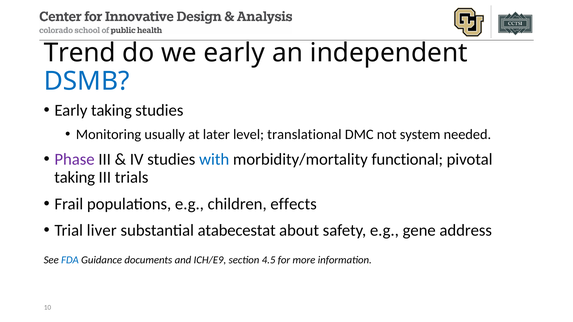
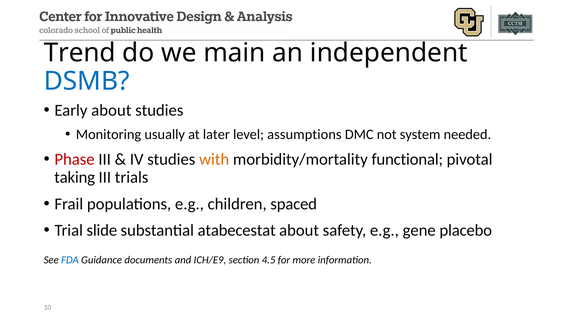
we early: early -> main
Early taking: taking -> about
translational: translational -> assumptions
Phase colour: purple -> red
with colour: blue -> orange
effects: effects -> spaced
liver: liver -> slide
address: address -> placebo
